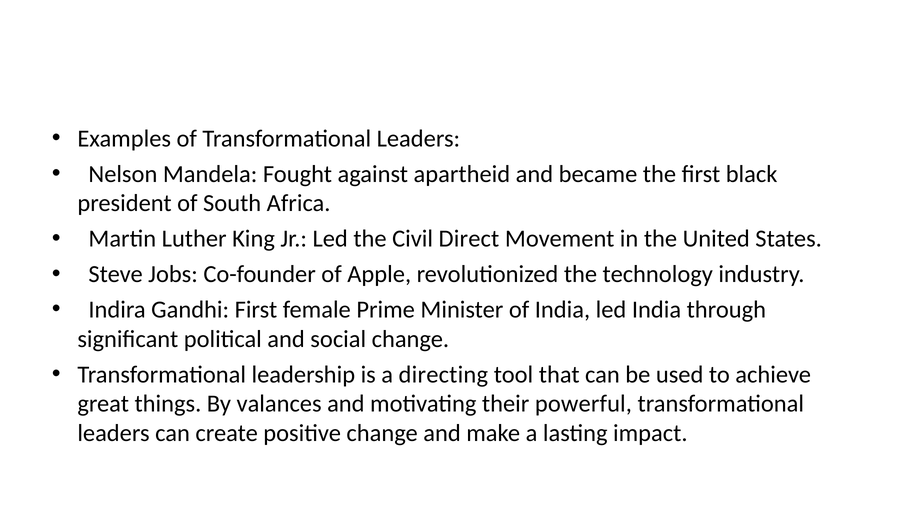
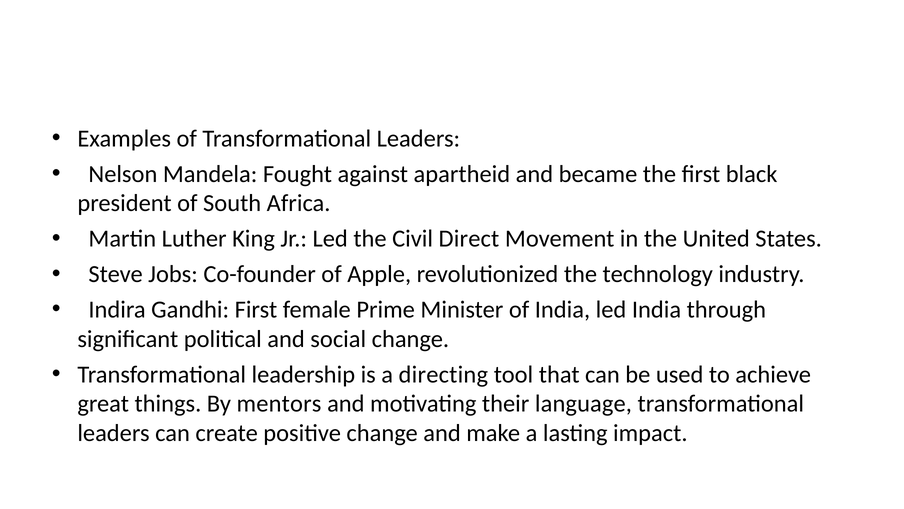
valances: valances -> mentors
powerful: powerful -> language
